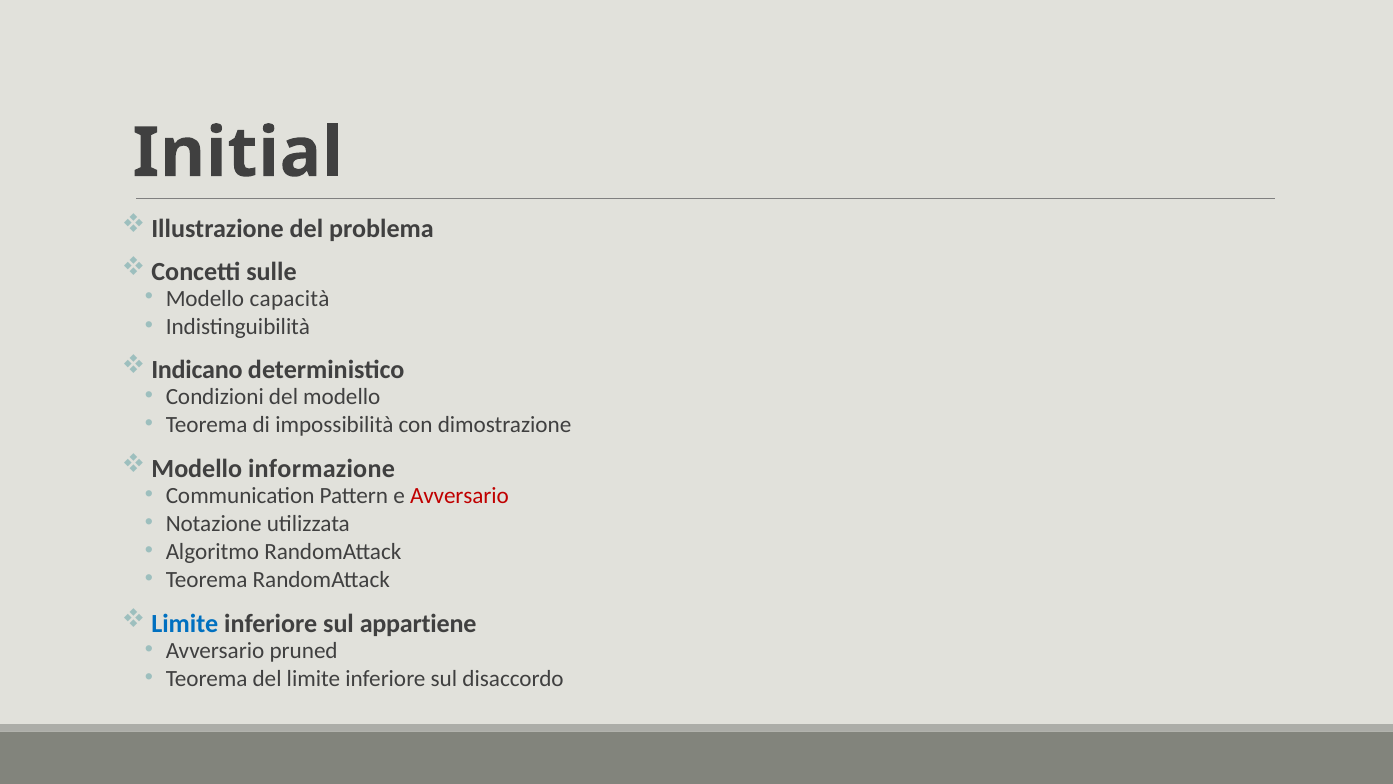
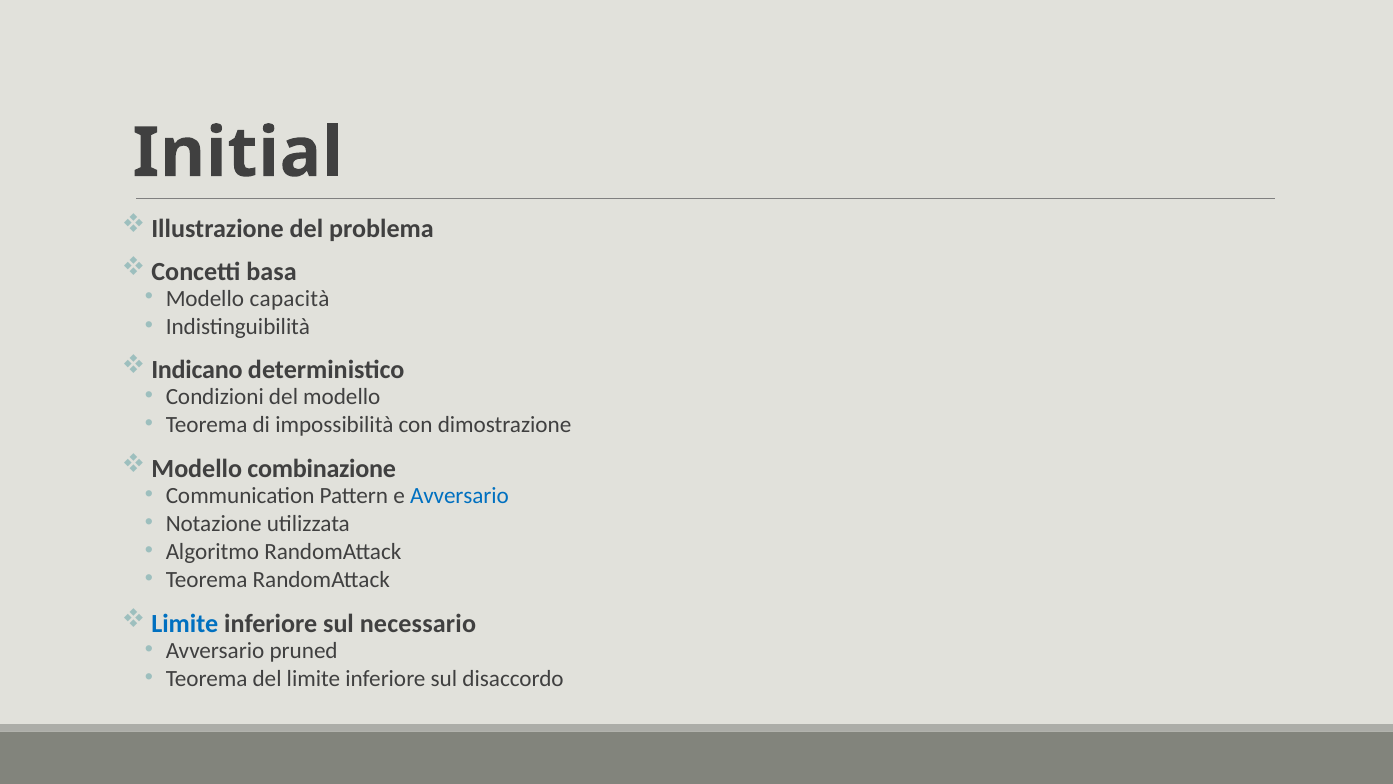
sulle: sulle -> basa
informazione: informazione -> combinazione
Avversario at (459, 495) colour: red -> blue
appartiene: appartiene -> necessario
